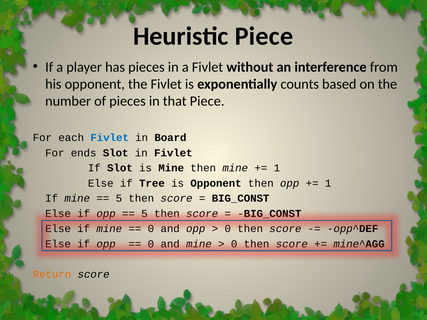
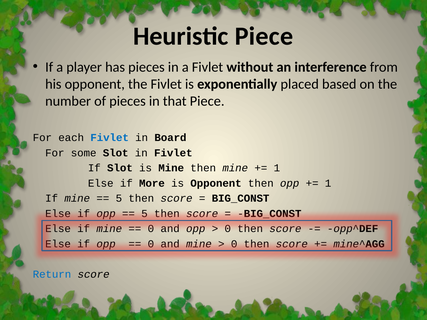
counts: counts -> placed
ends: ends -> some
Tree: Tree -> More
Return colour: orange -> blue
